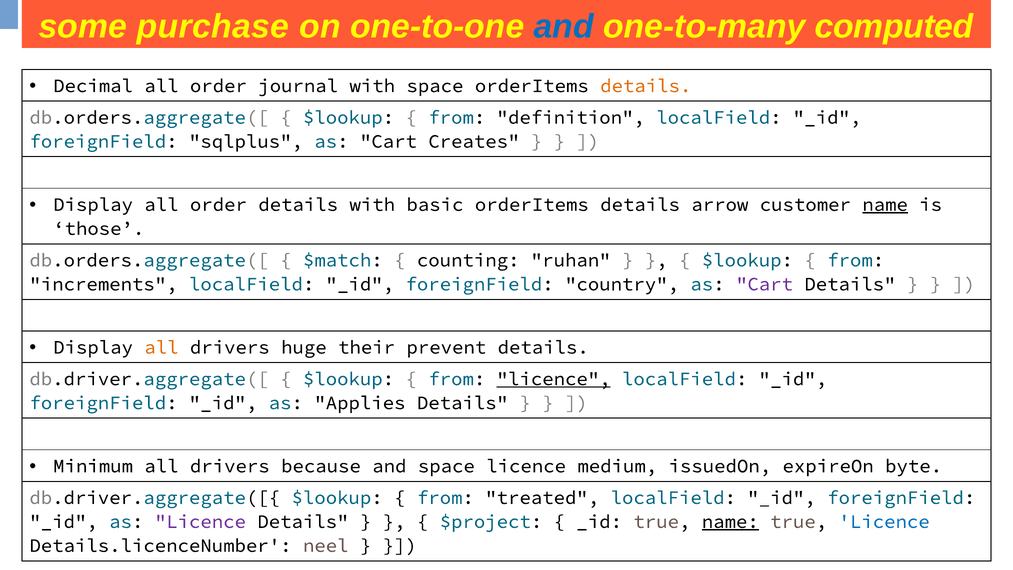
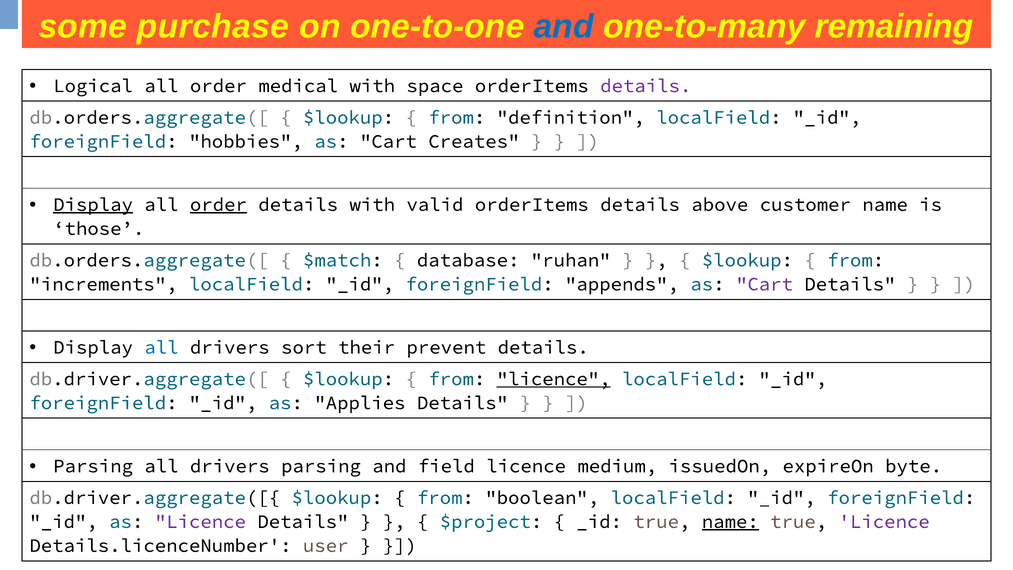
computed: computed -> remaining
Decimal: Decimal -> Logical
journal: journal -> medical
details at (646, 86) colour: orange -> purple
sqlplus: sqlplus -> hobbies
Display at (93, 205) underline: none -> present
order at (218, 205) underline: none -> present
basic: basic -> valid
arrow: arrow -> above
name at (885, 205) underline: present -> none
counting: counting -> database
country: country -> appends
all at (161, 347) colour: orange -> blue
huge: huge -> sort
Minimum at (93, 466): Minimum -> Parsing
drivers because: because -> parsing
and space: space -> field
treated: treated -> boolean
Licence at (884, 521) colour: blue -> purple
neel: neel -> user
